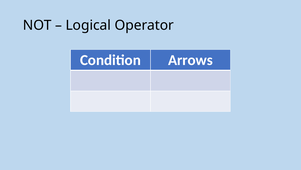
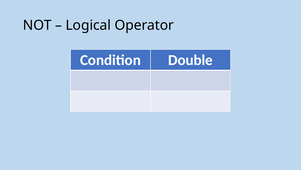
Arrows: Arrows -> Double
